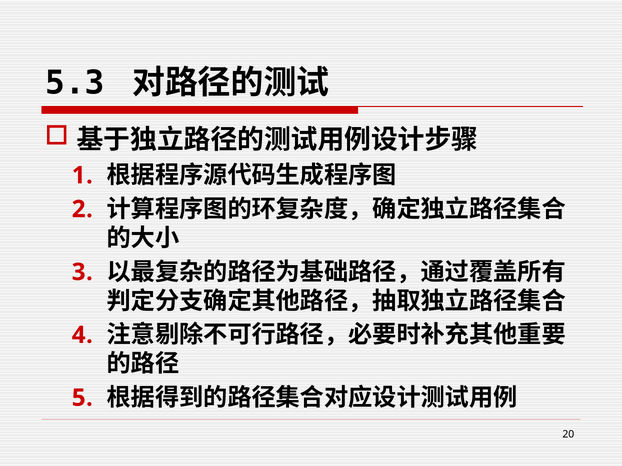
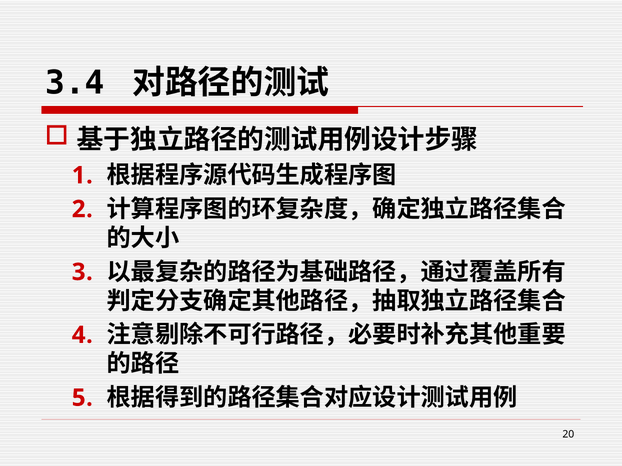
5.3: 5.3 -> 3.4
